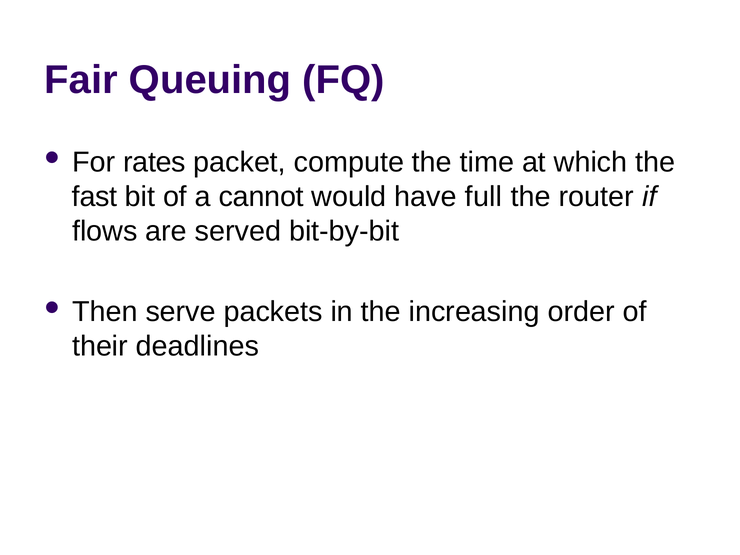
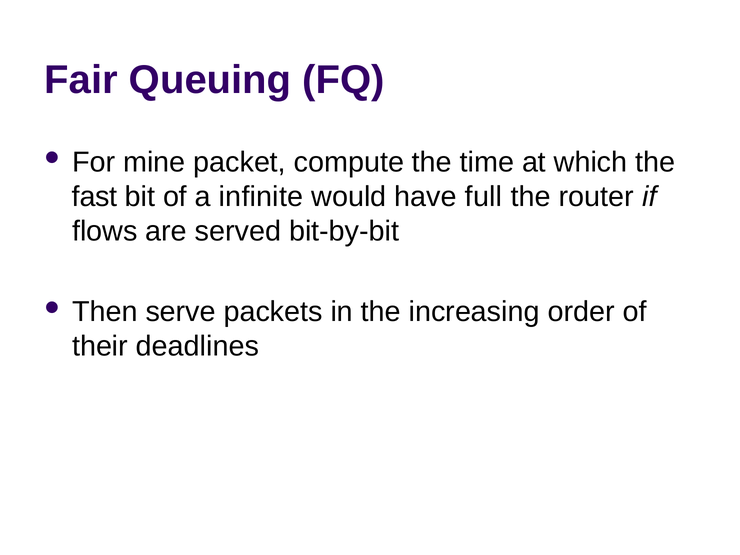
rates: rates -> mine
cannot: cannot -> infinite
